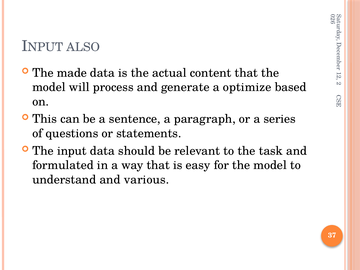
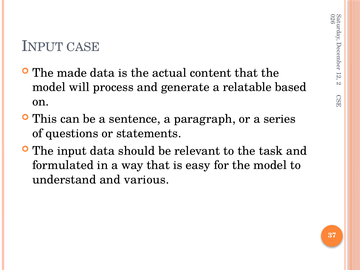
ALSO: ALSO -> CASE
optimize: optimize -> relatable
